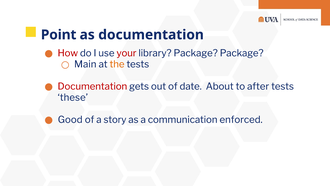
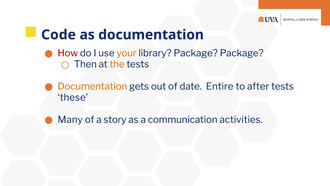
Point: Point -> Code
your colour: red -> orange
Main: Main -> Then
Documentation at (92, 86) colour: red -> orange
About: About -> Entire
Good: Good -> Many
enforced: enforced -> activities
